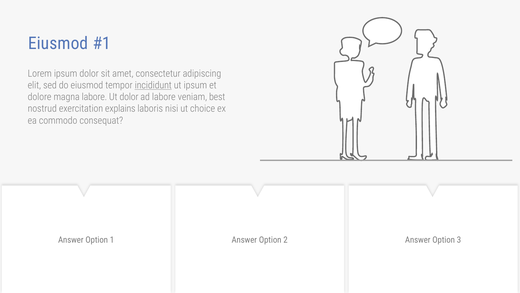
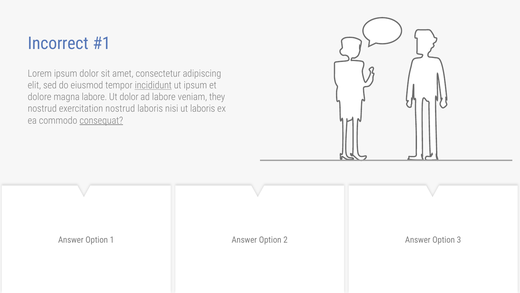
Eiusmod at (58, 43): Eiusmod -> Incorrect
best: best -> they
exercitation explains: explains -> nostrud
ut choice: choice -> laboris
consequat underline: none -> present
